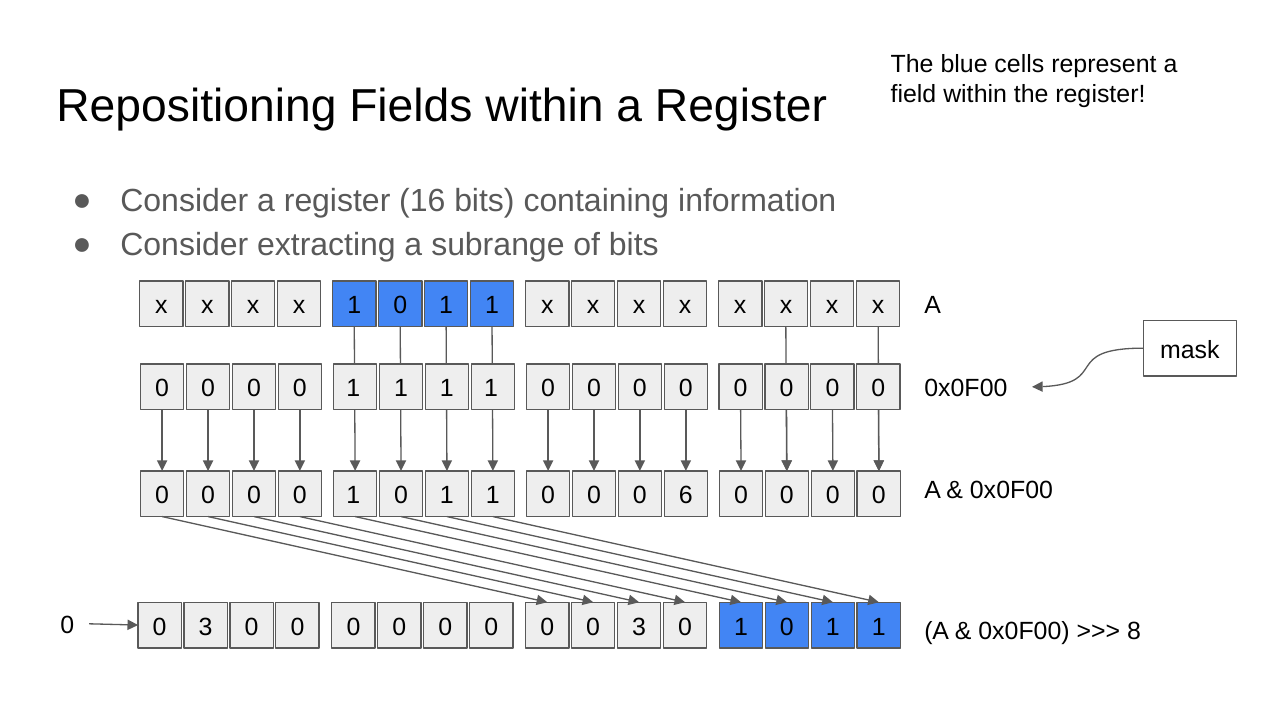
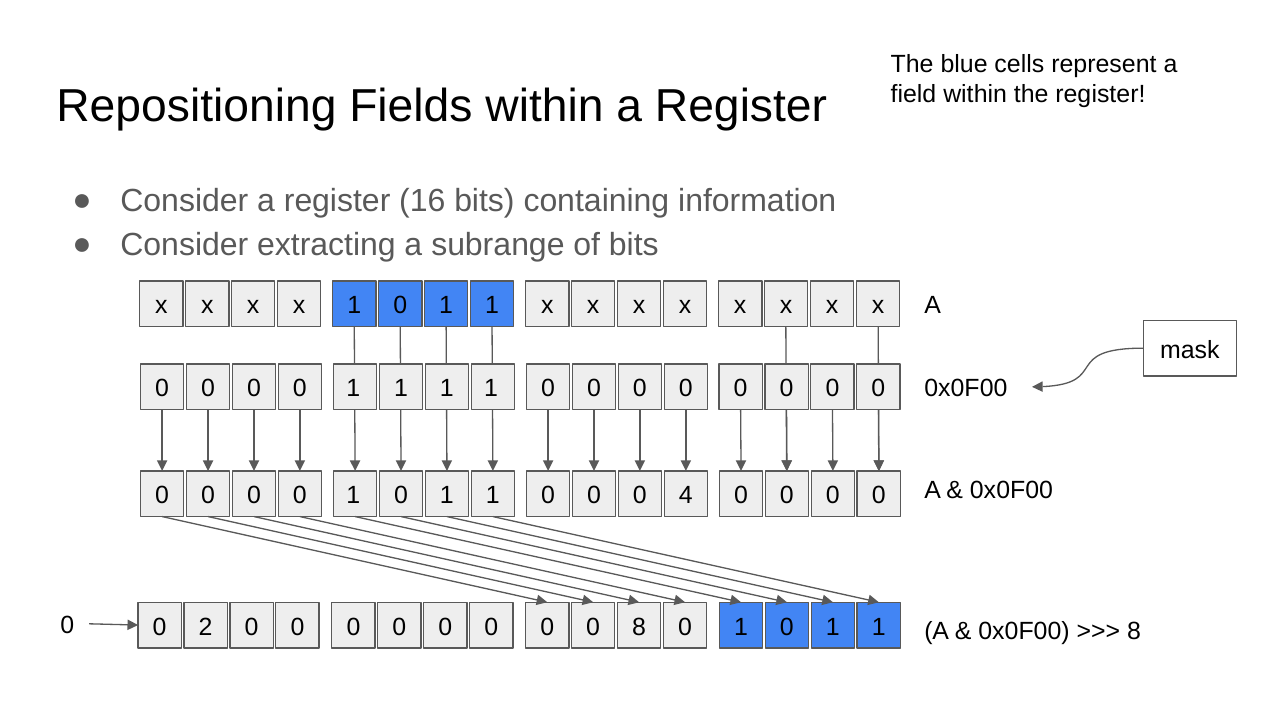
6: 6 -> 4
3 at (206, 627): 3 -> 2
3 at (639, 627): 3 -> 8
